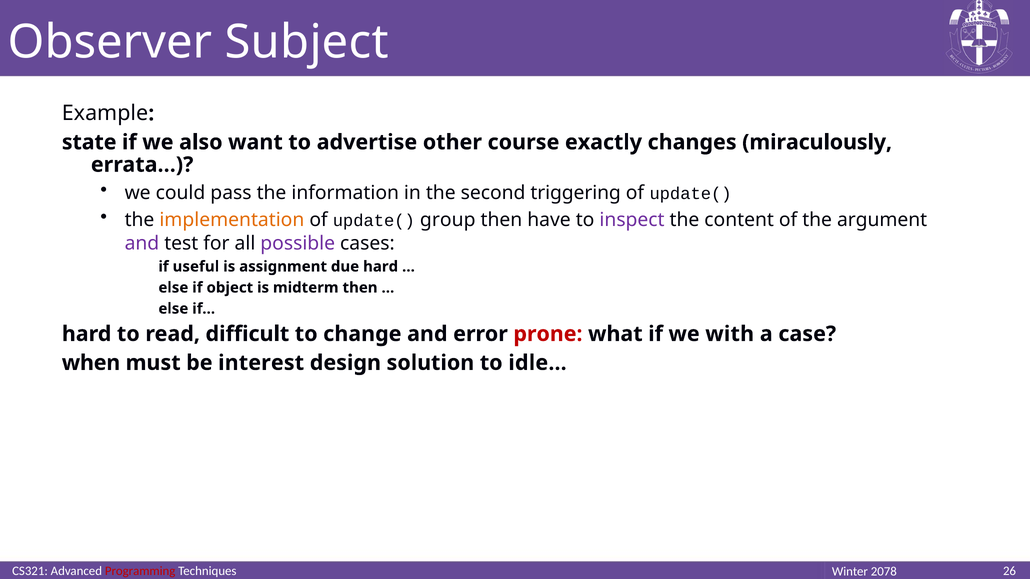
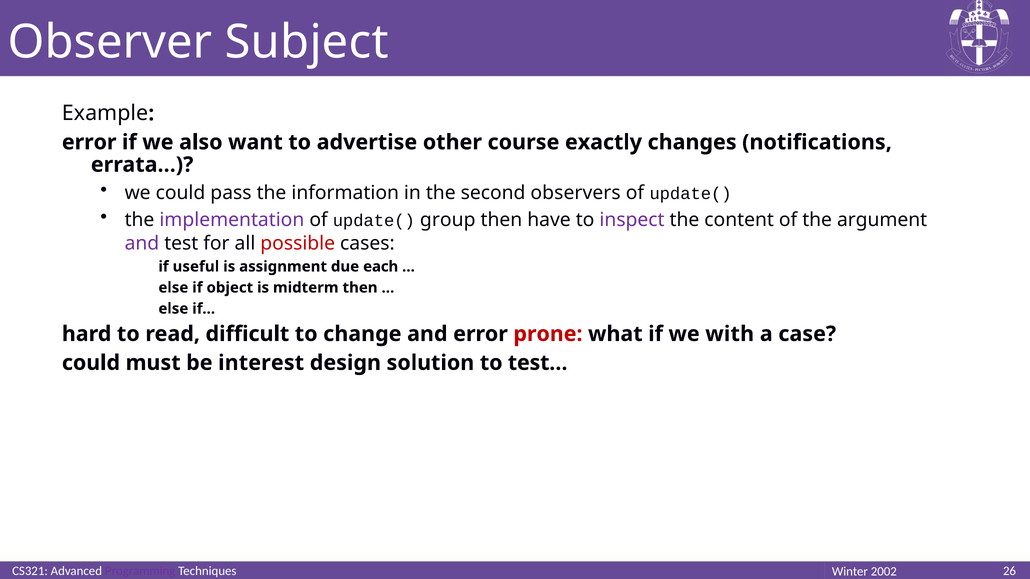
state at (89, 142): state -> error
miraculously: miraculously -> notifications
triggering: triggering -> observers
implementation colour: orange -> purple
possible colour: purple -> red
due hard: hard -> each
when at (91, 363): when -> could
idle…: idle… -> test…
Programming colour: red -> purple
2078: 2078 -> 2002
